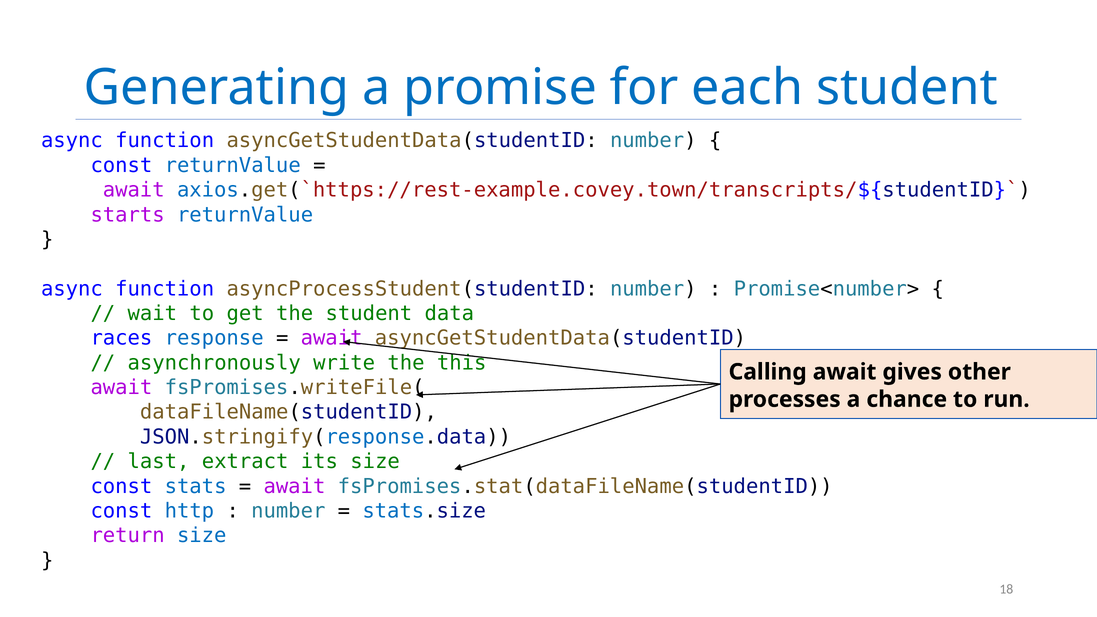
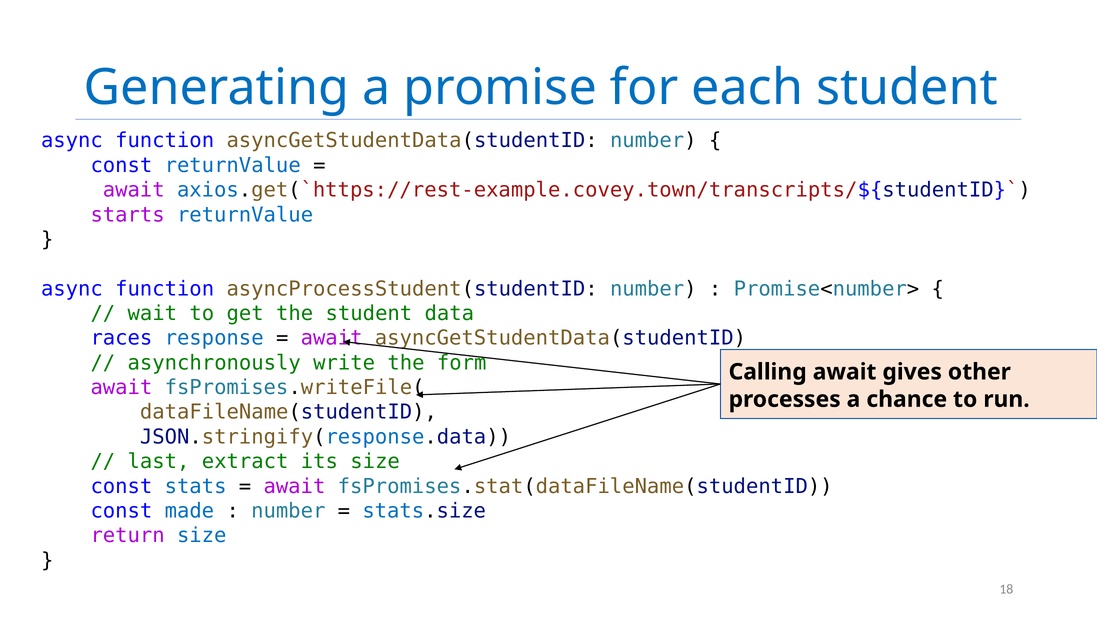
this: this -> form
http: http -> made
